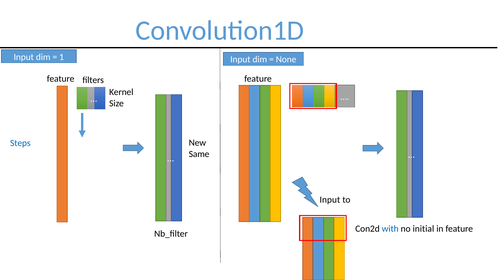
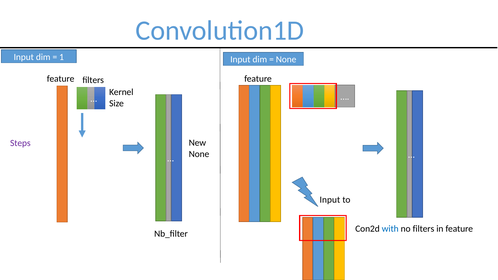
Steps colour: blue -> purple
Same at (199, 154): Same -> None
no initial: initial -> filters
